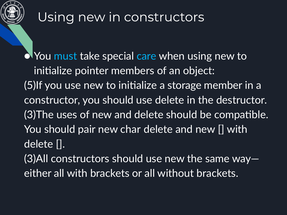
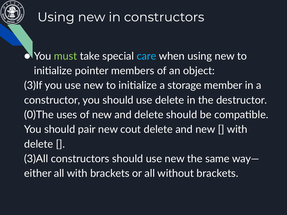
must colour: light blue -> light green
5)If: 5)If -> 3)If
3)The: 3)The -> 0)The
char: char -> cout
